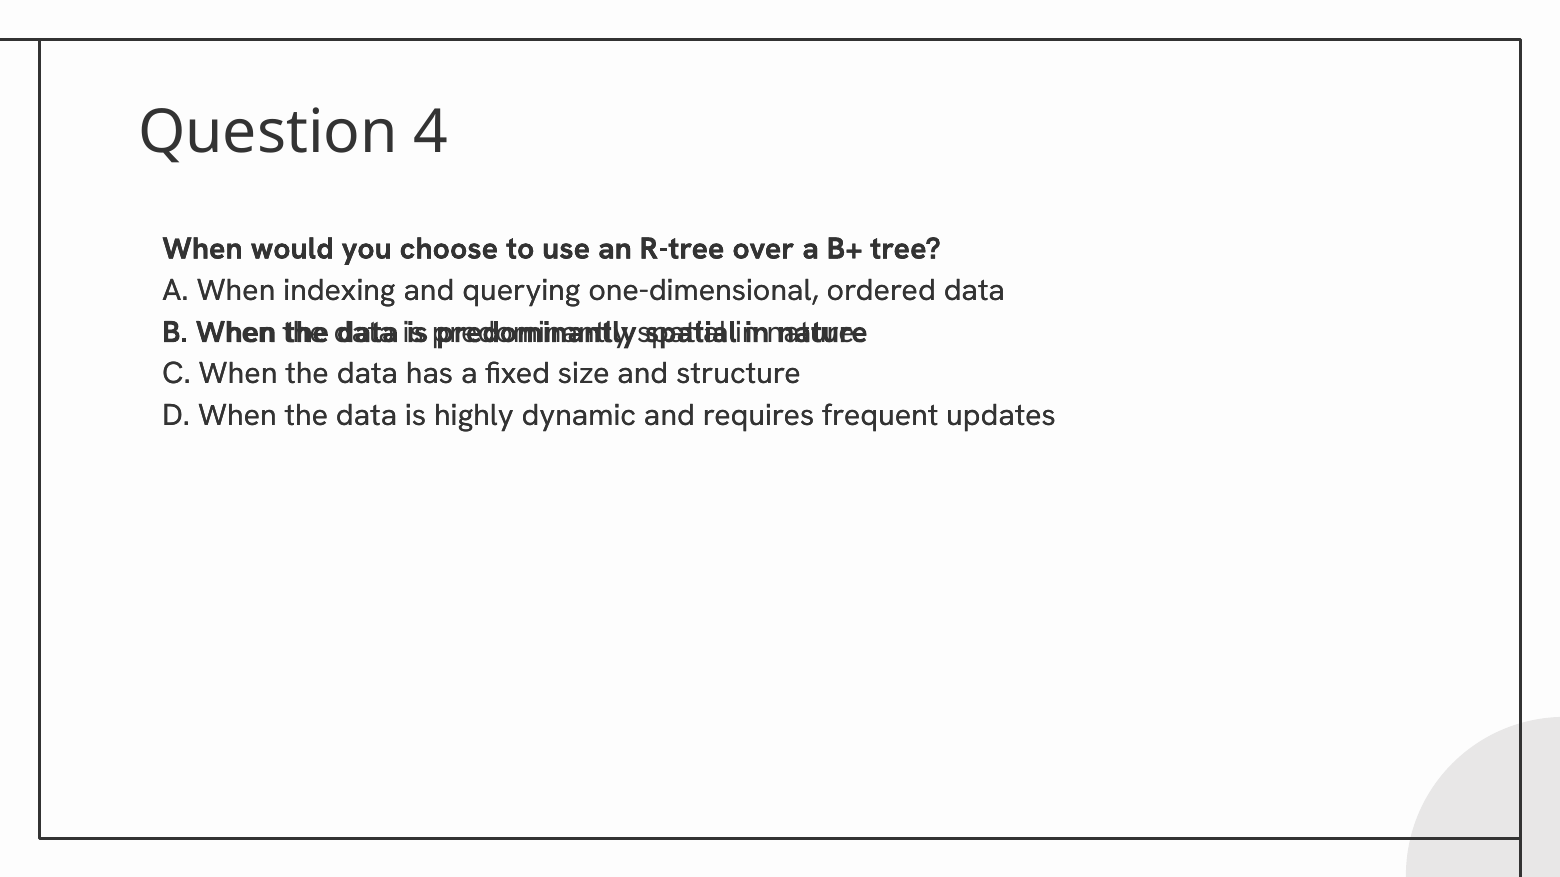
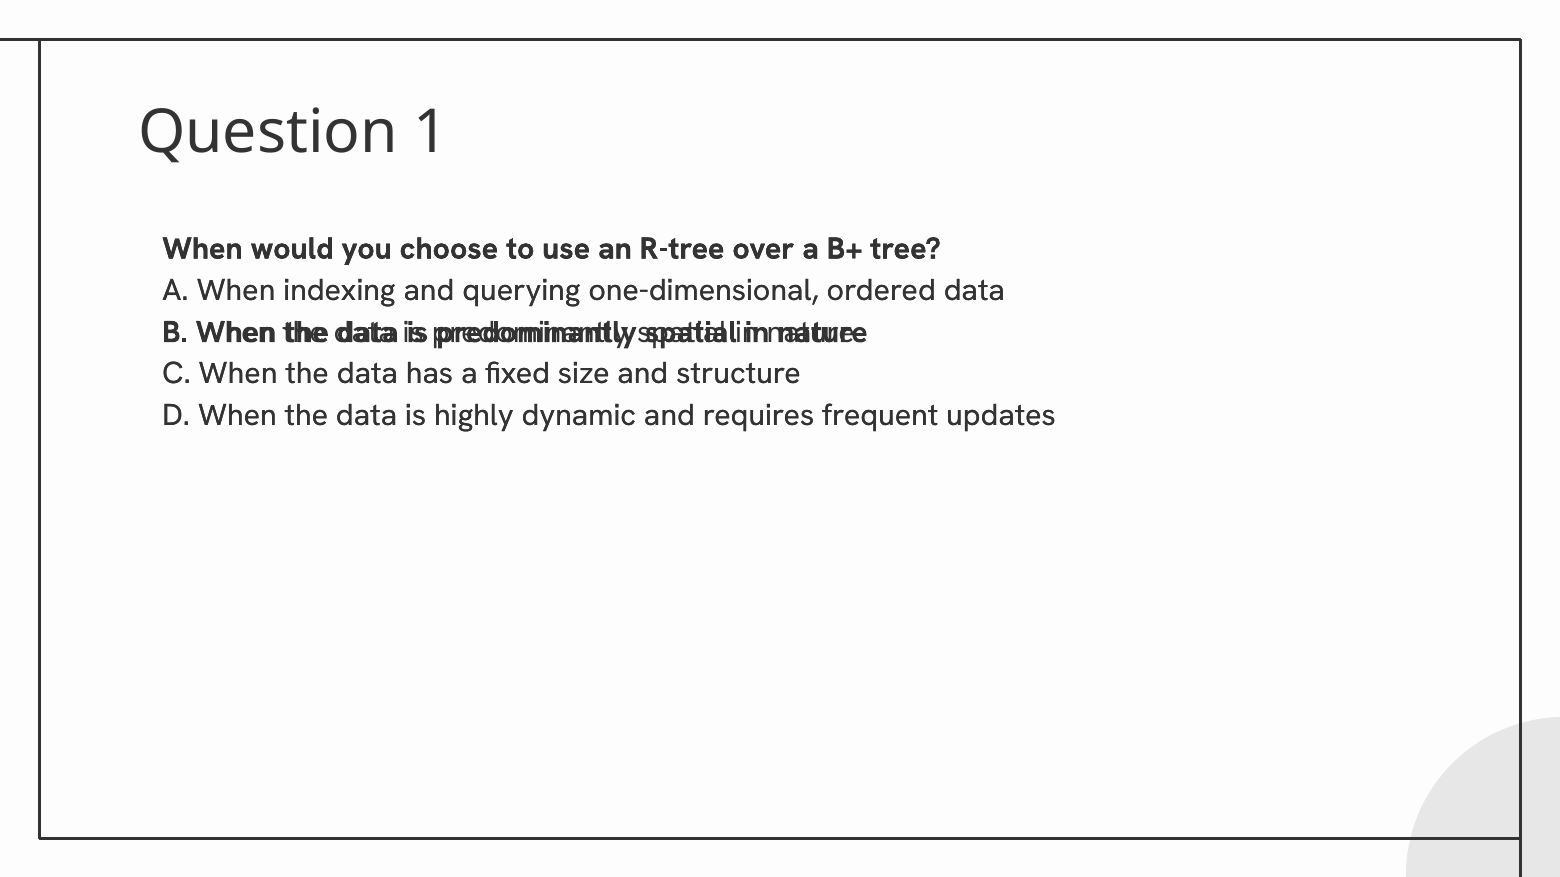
4: 4 -> 1
